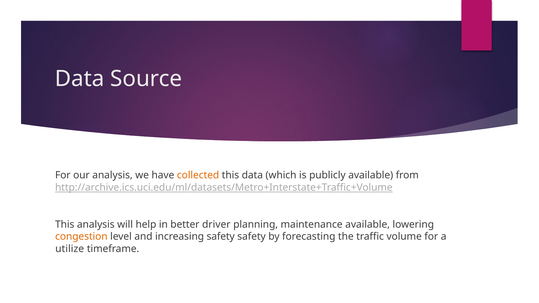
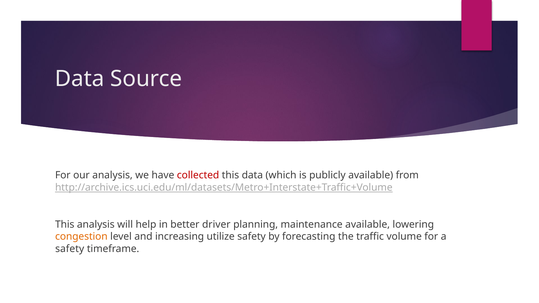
collected colour: orange -> red
increasing safety: safety -> utilize
utilize at (70, 249): utilize -> safety
